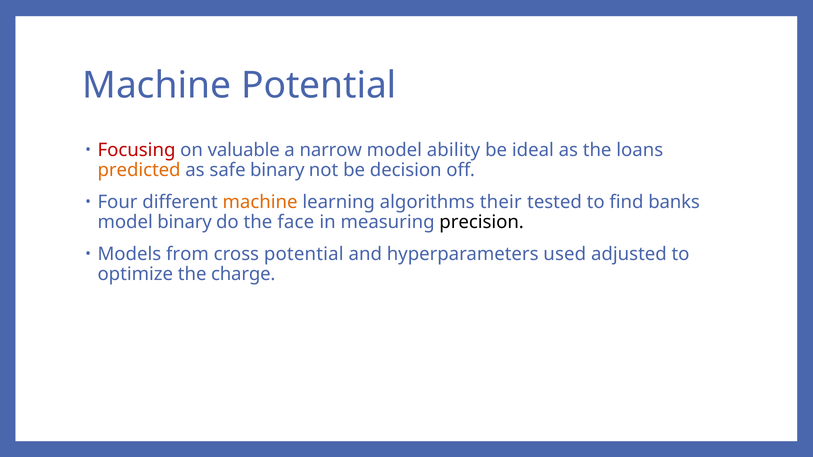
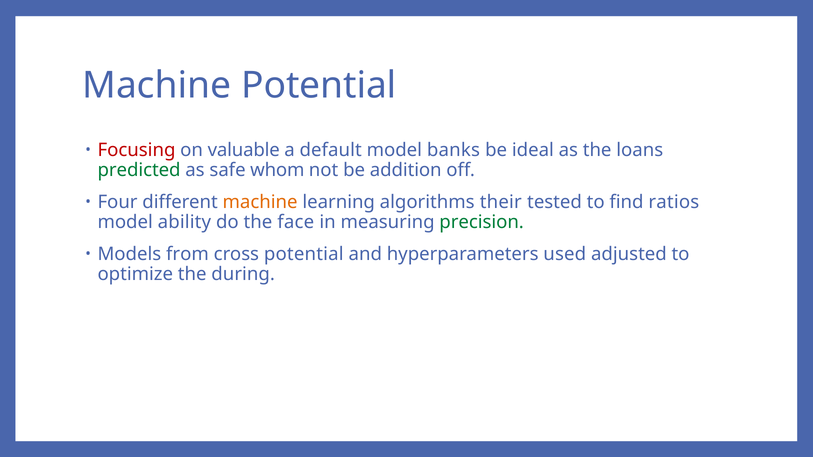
narrow: narrow -> default
ability: ability -> banks
predicted colour: orange -> green
safe binary: binary -> whom
decision: decision -> addition
banks: banks -> ratios
model binary: binary -> ability
precision colour: black -> green
charge: charge -> during
